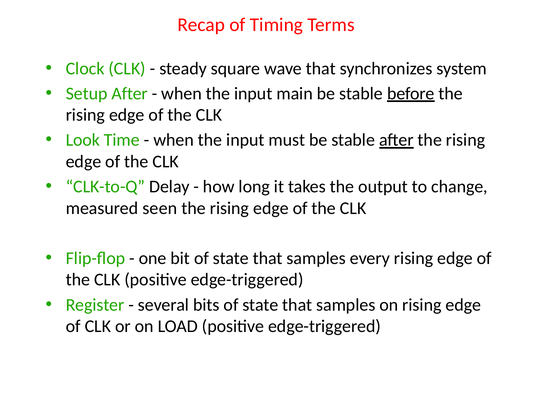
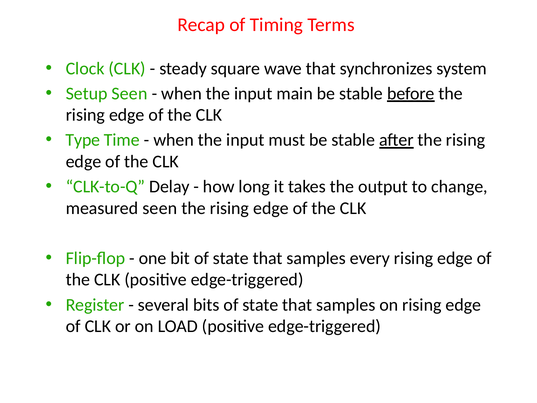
Setup After: After -> Seen
Look: Look -> Type
